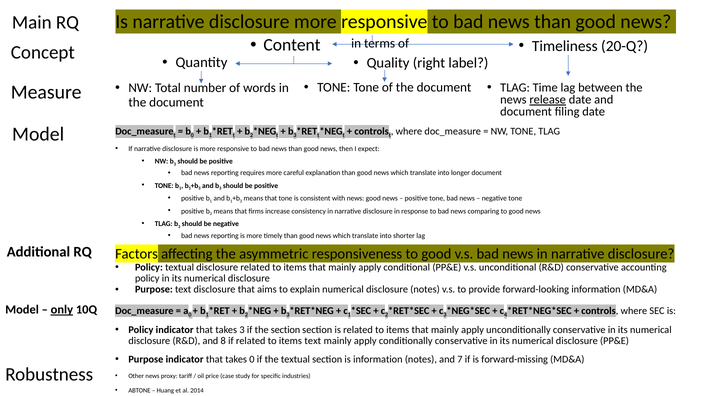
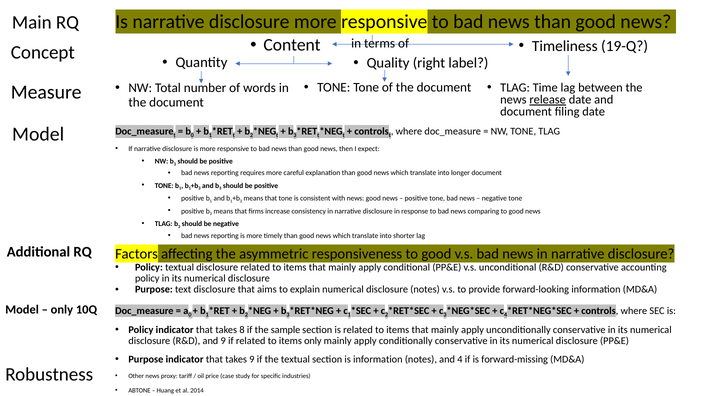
20-Q: 20-Q -> 19-Q
only at (62, 309) underline: present -> none
takes 3: 3 -> 8
the section: section -> sample
and 8: 8 -> 9
items text: text -> only
takes 0: 0 -> 9
and 7: 7 -> 4
